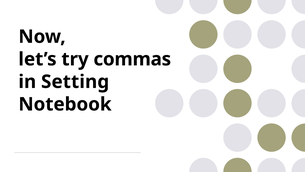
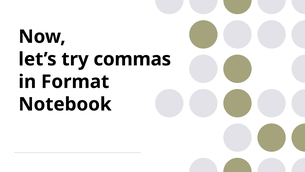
Setting: Setting -> Format
